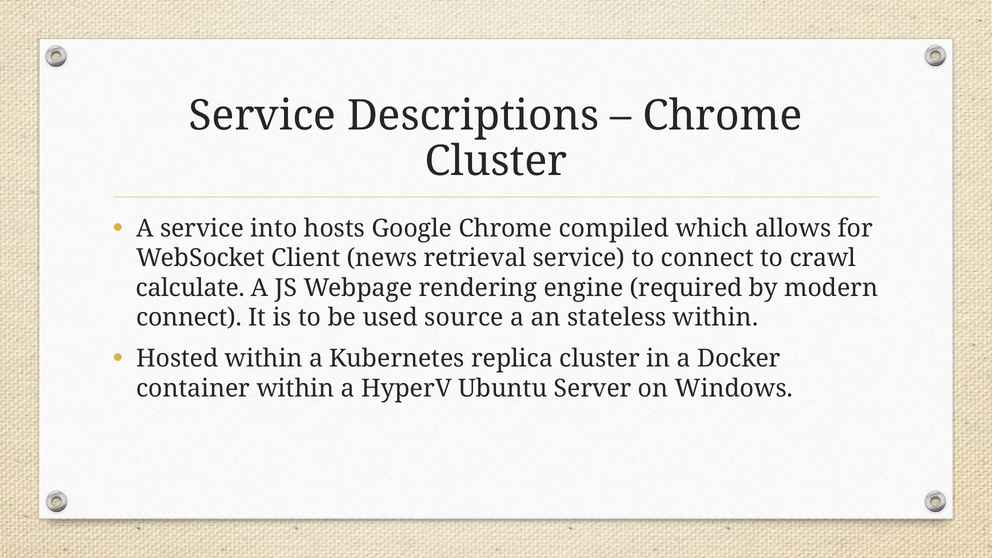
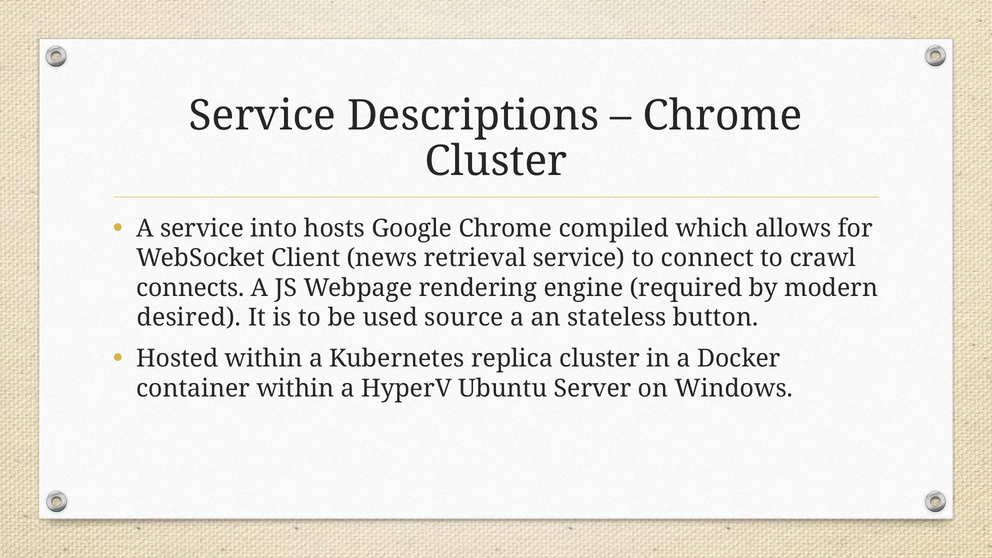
calculate: calculate -> connects
connect at (189, 318): connect -> desired
stateless within: within -> button
